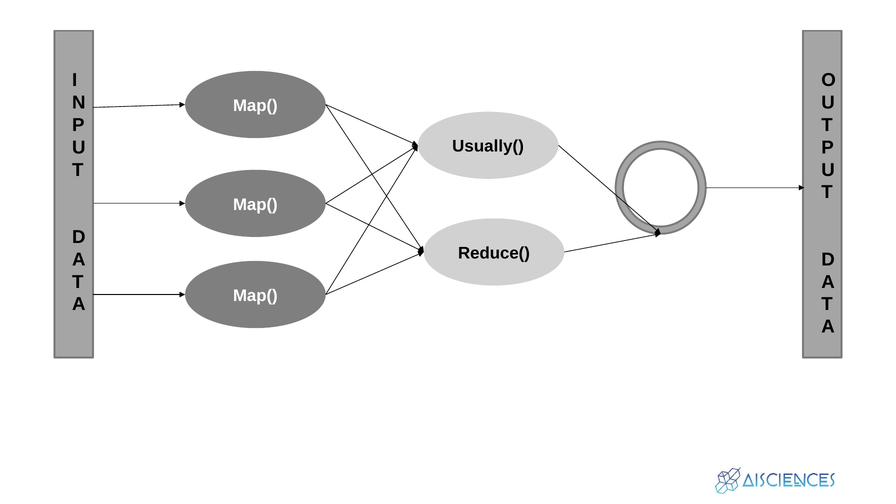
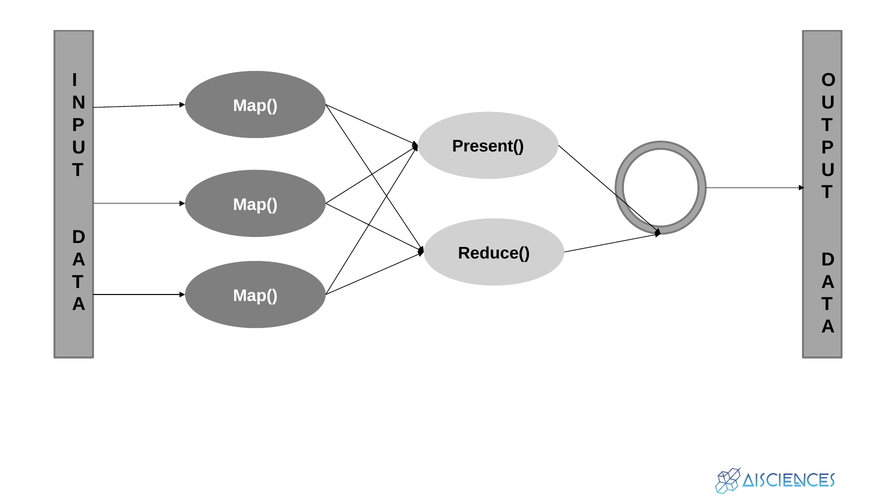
Usually(: Usually( -> Present(
